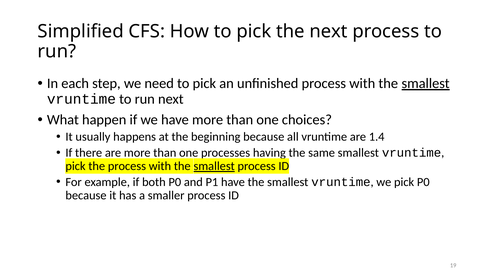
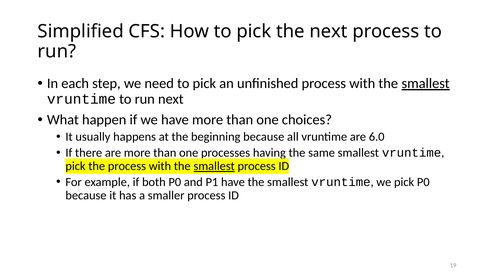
1.4: 1.4 -> 6.0
